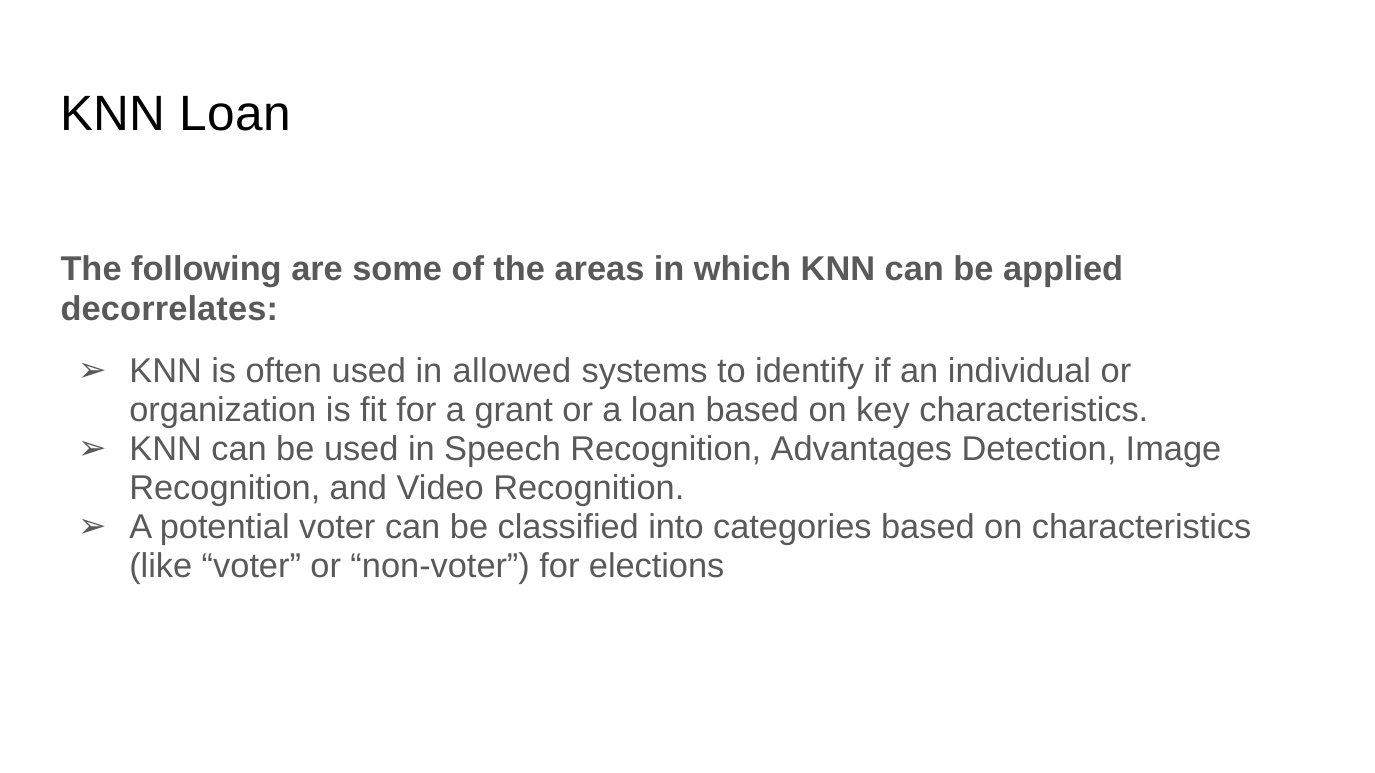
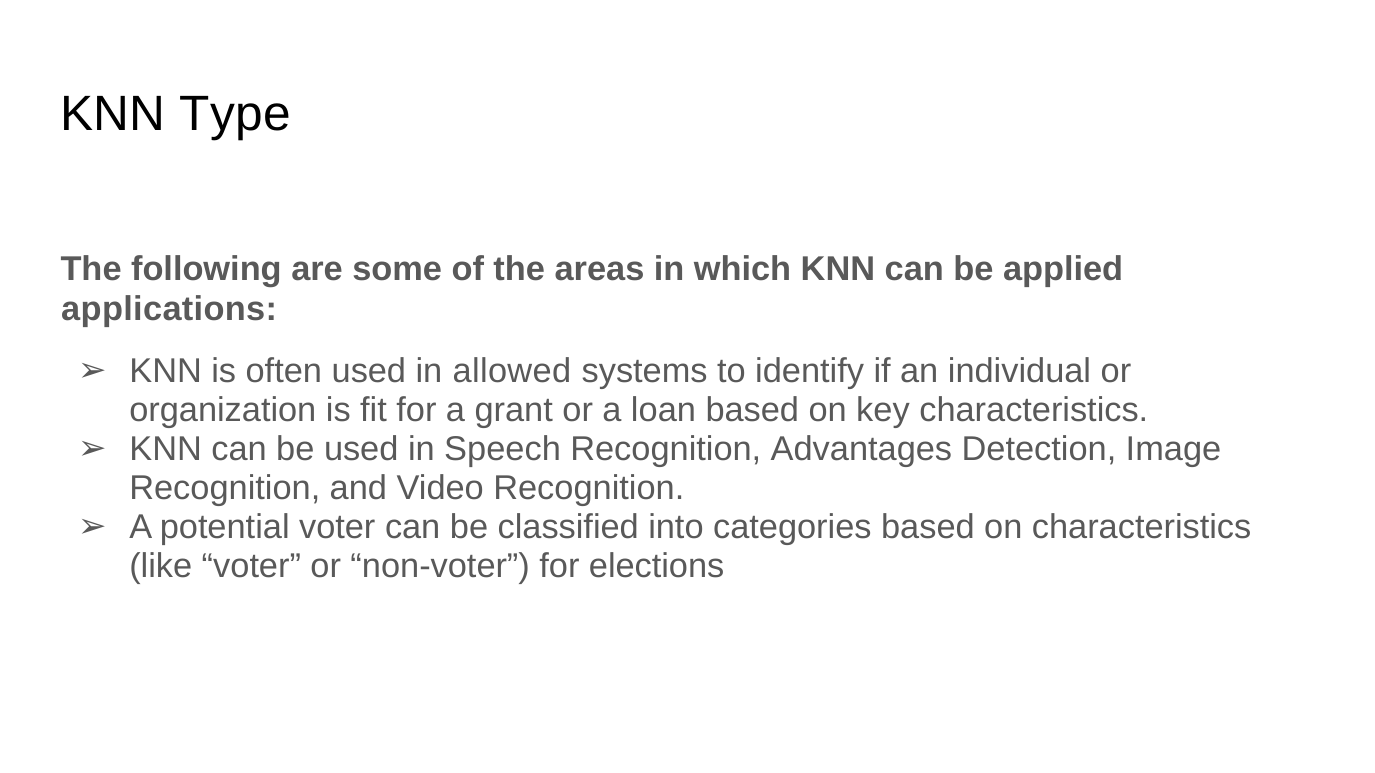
KNN Loan: Loan -> Type
decorrelates: decorrelates -> applications
